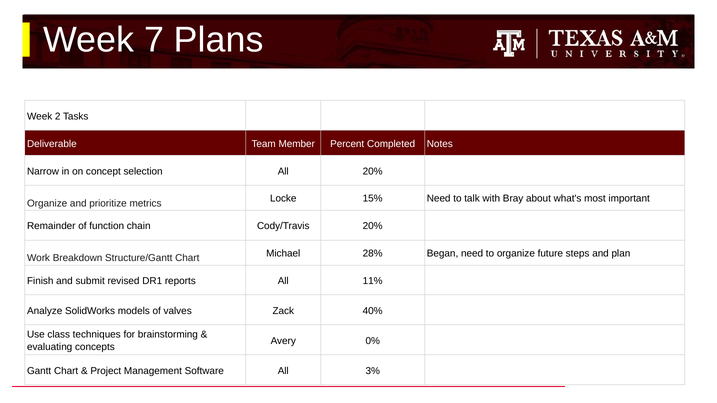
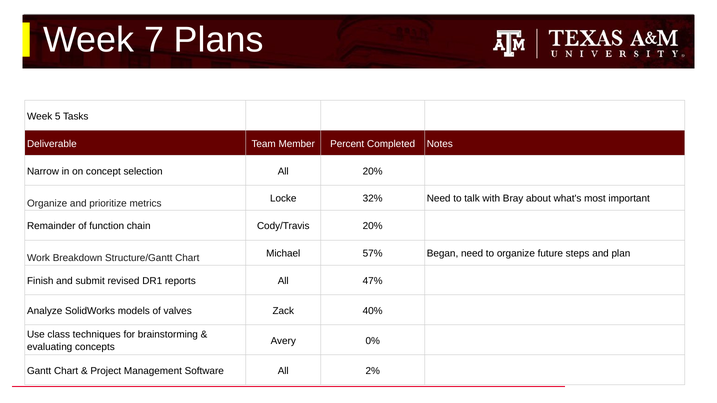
2: 2 -> 5
15%: 15% -> 32%
28%: 28% -> 57%
11%: 11% -> 47%
3%: 3% -> 2%
